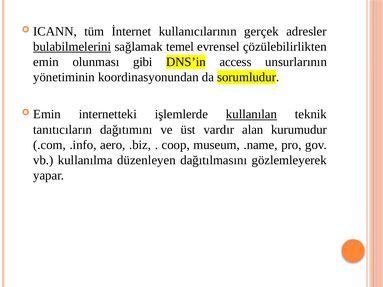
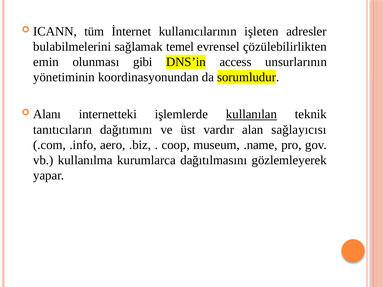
gerçek: gerçek -> işleten
bulabilmelerini underline: present -> none
Emin at (47, 114): Emin -> Alanı
kurumudur: kurumudur -> sağlayıcısı
düzenleyen: düzenleyen -> kurumlarca
